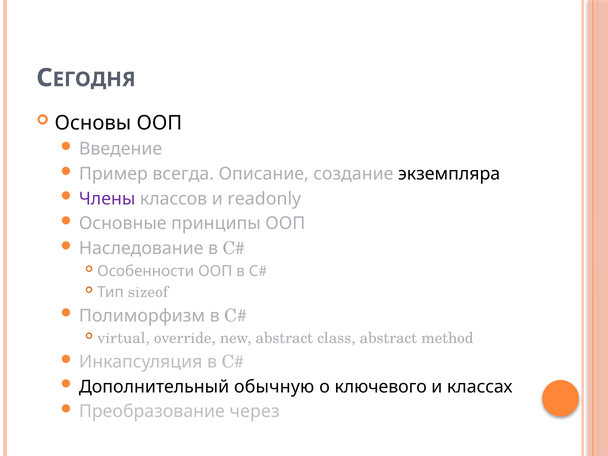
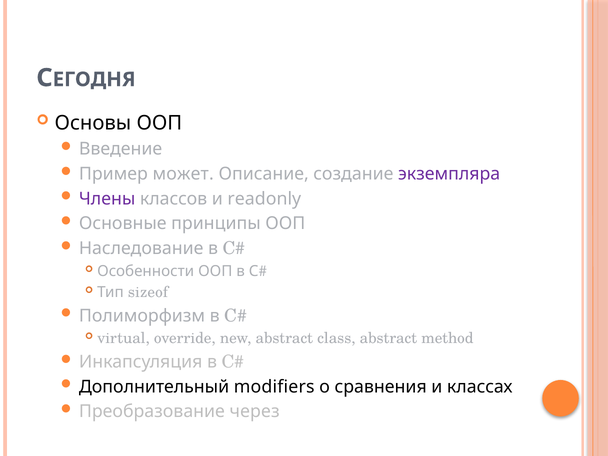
всегда: всегда -> может
экземпляра colour: black -> purple
обычную: обычную -> modifiers
ключевого: ключевого -> сравнения
